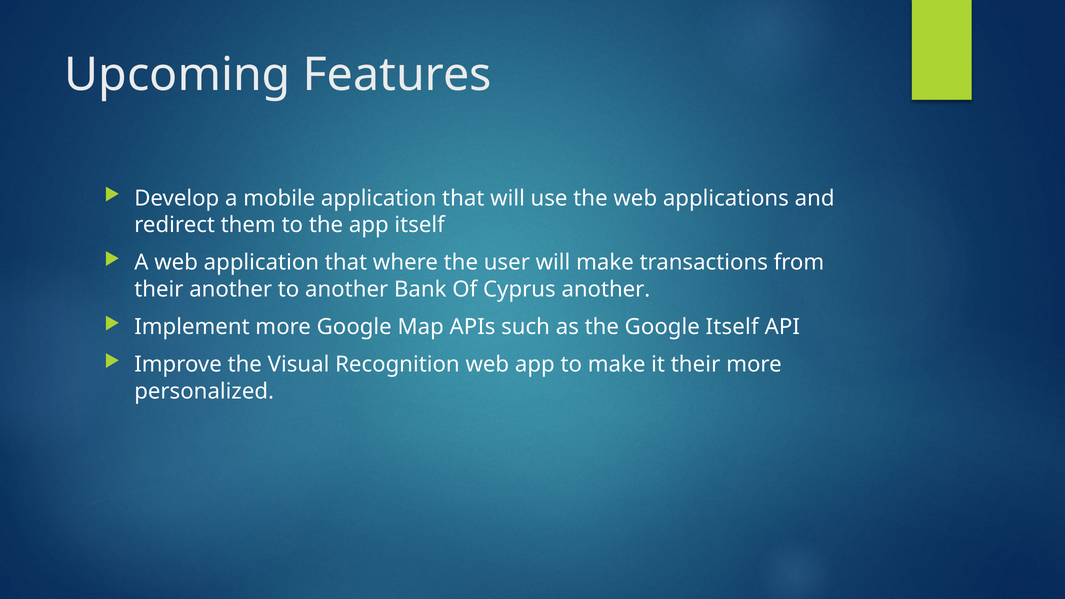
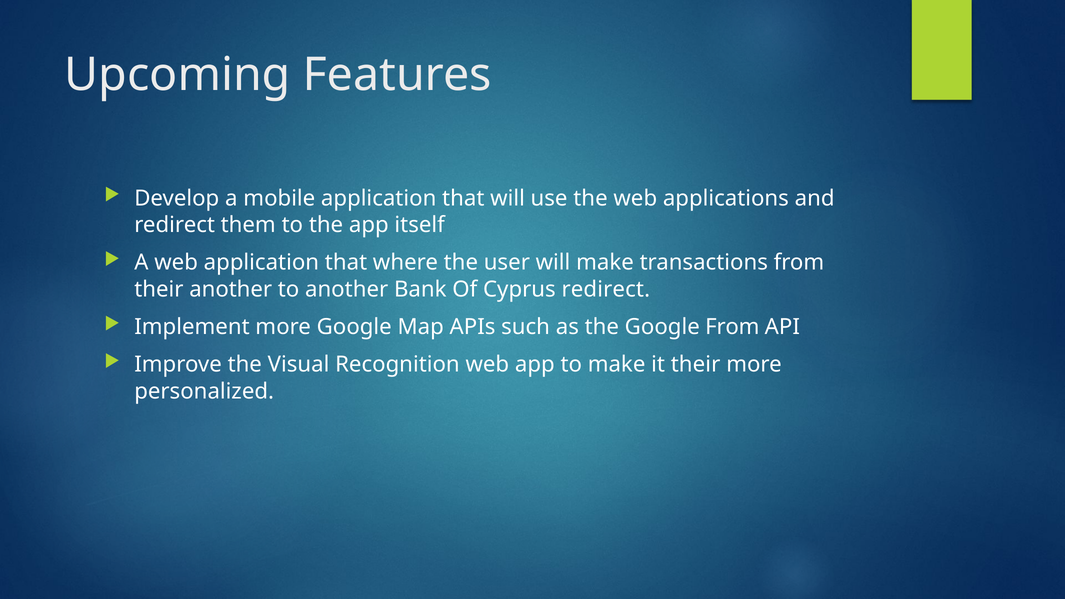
Cyprus another: another -> redirect
Google Itself: Itself -> From
